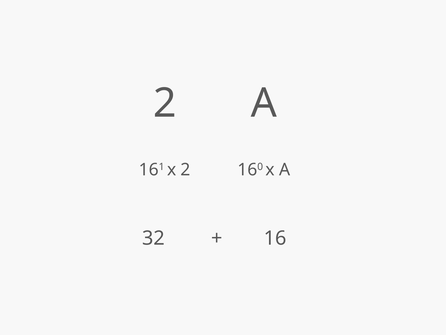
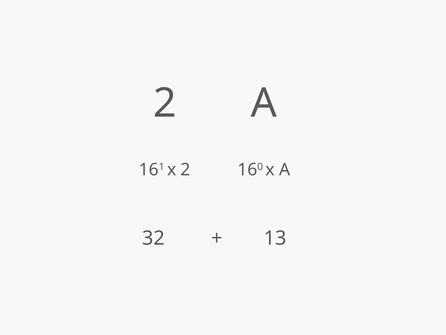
16: 16 -> 13
